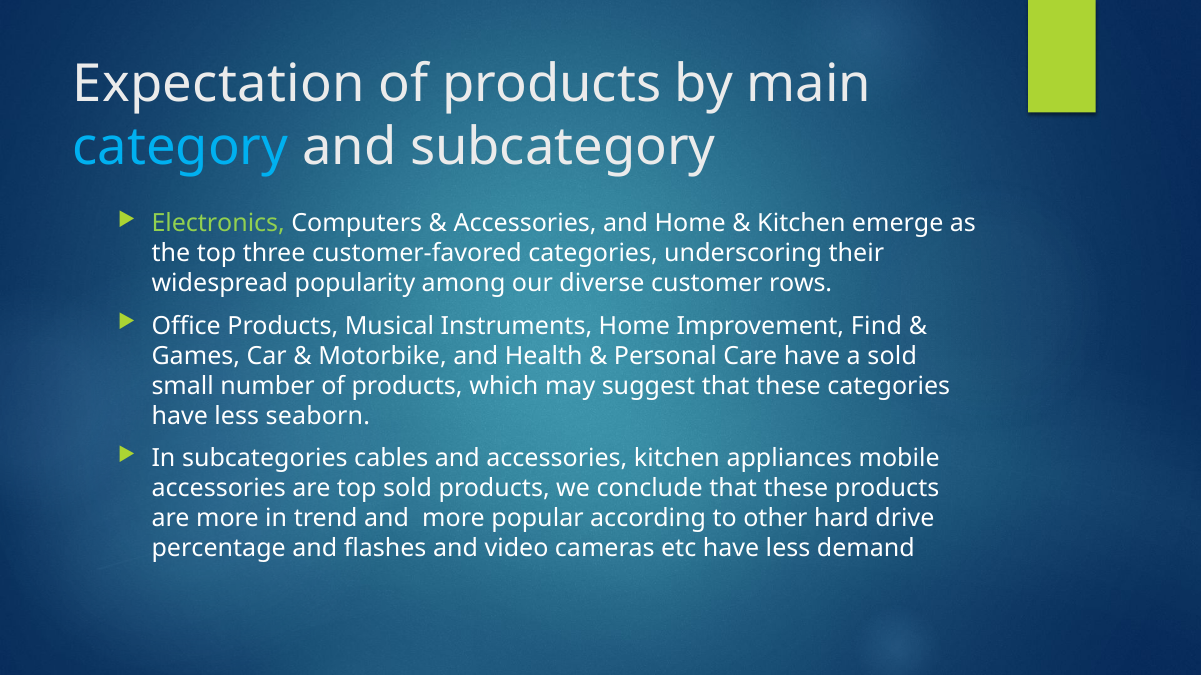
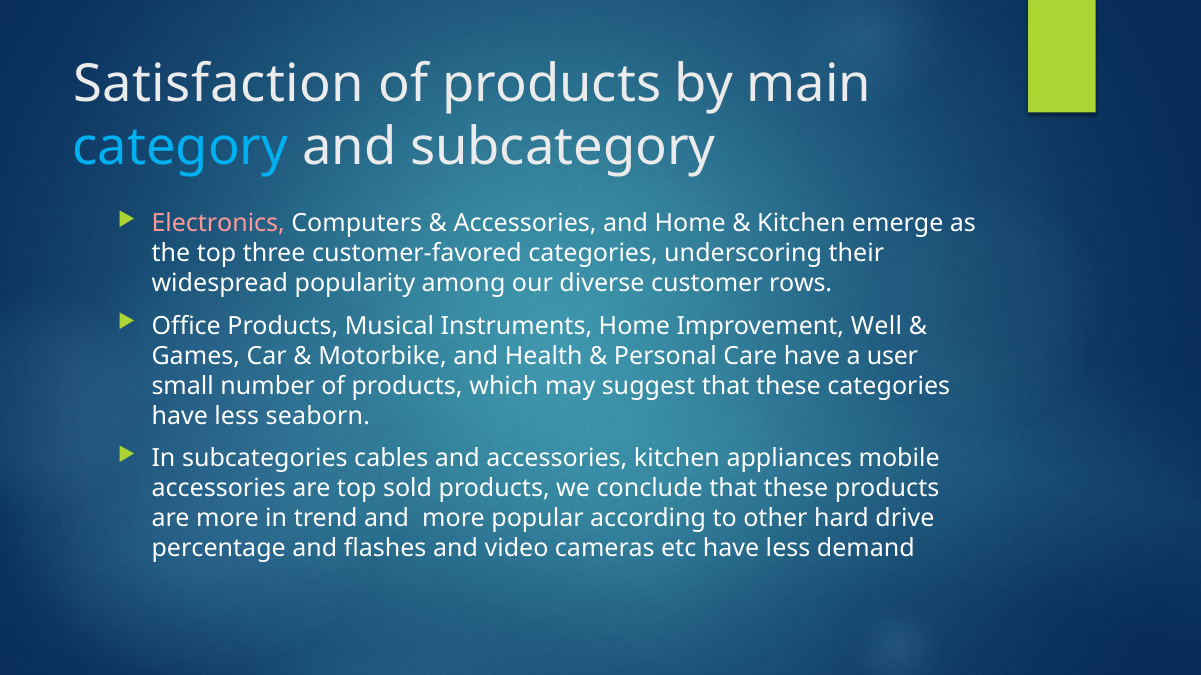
Expectation: Expectation -> Satisfaction
Electronics colour: light green -> pink
Find: Find -> Well
a sold: sold -> user
